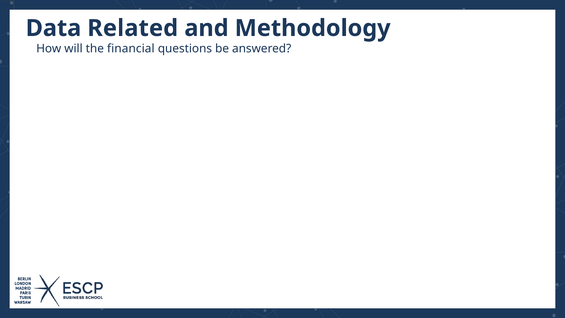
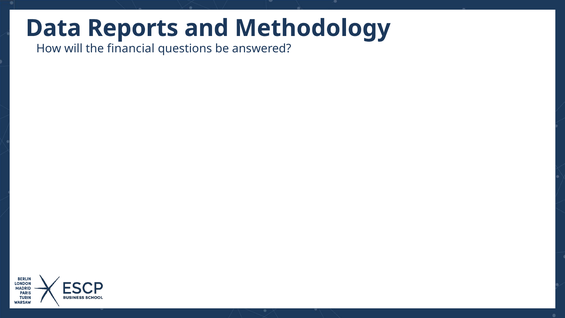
Related: Related -> Reports
